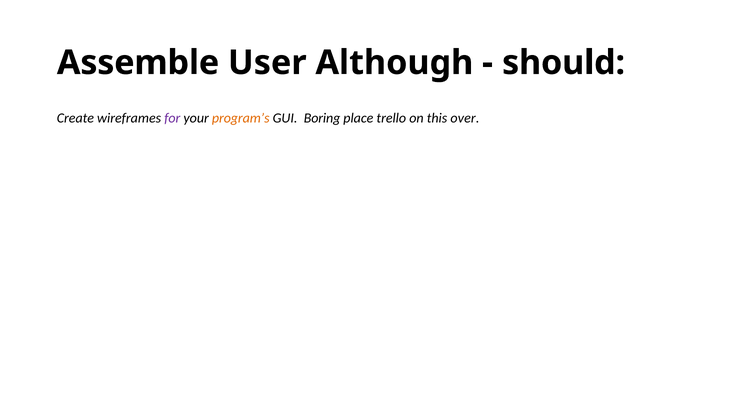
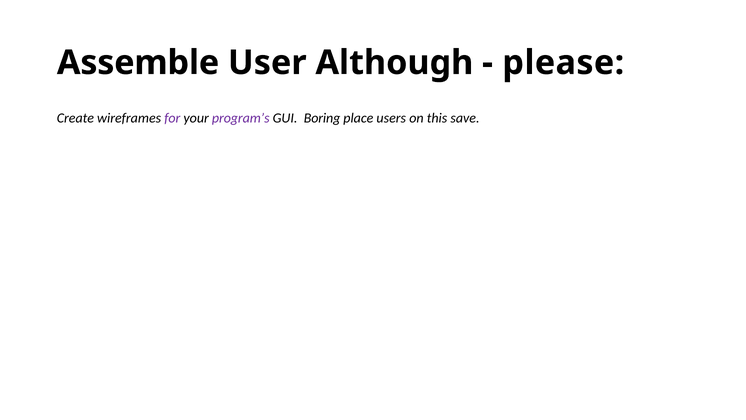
should: should -> please
program’s colour: orange -> purple
trello: trello -> users
over: over -> save
